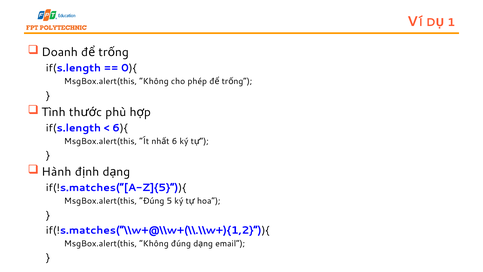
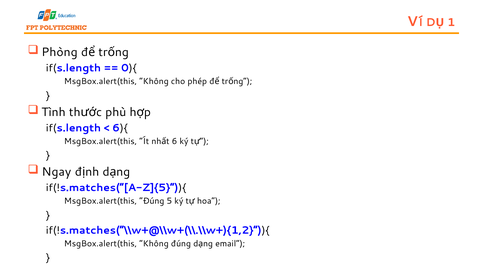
Doanh: Doanh -> Phòng
Hành: Hành -> Ngay
